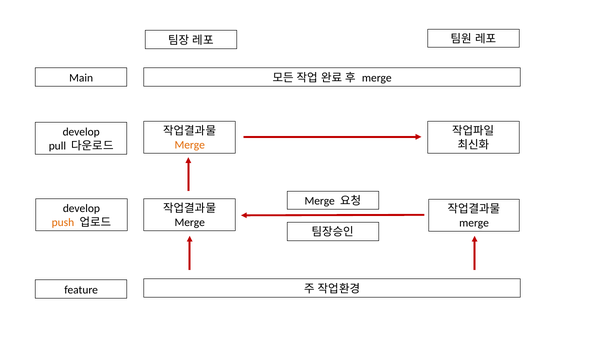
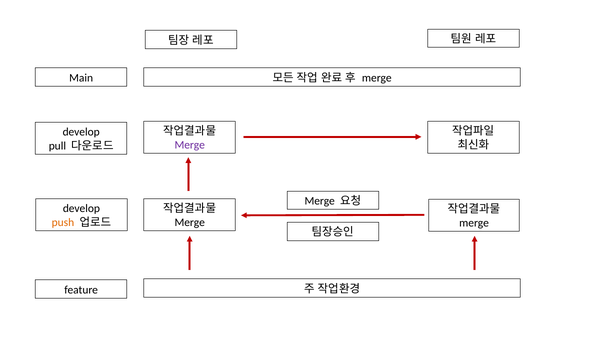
Merge at (190, 145) colour: orange -> purple
